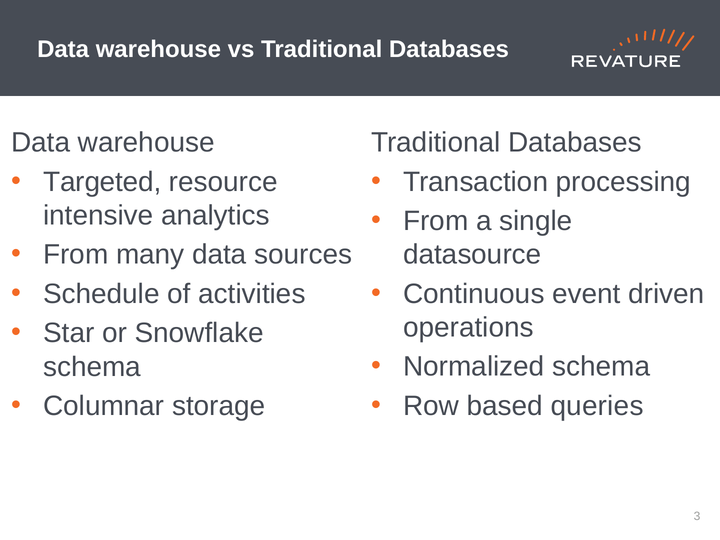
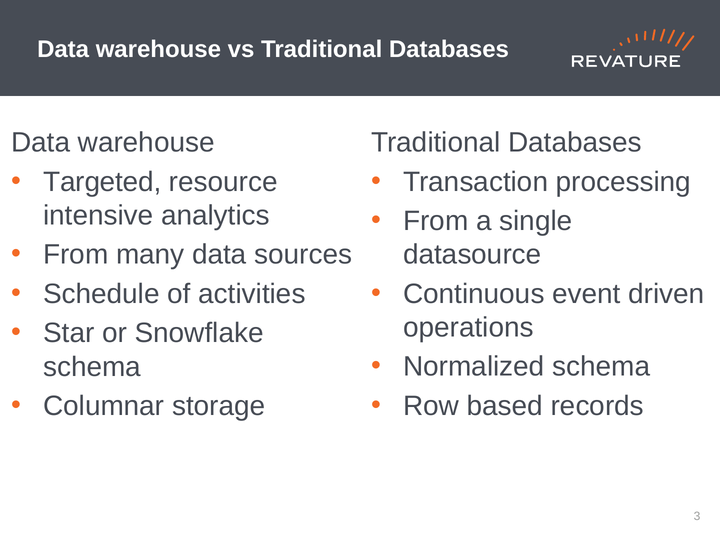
queries: queries -> records
